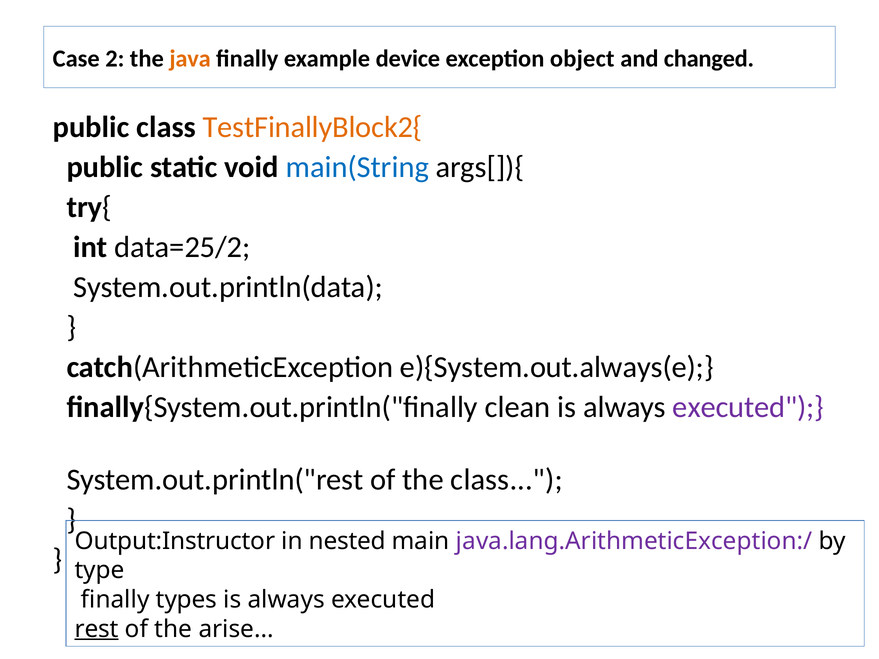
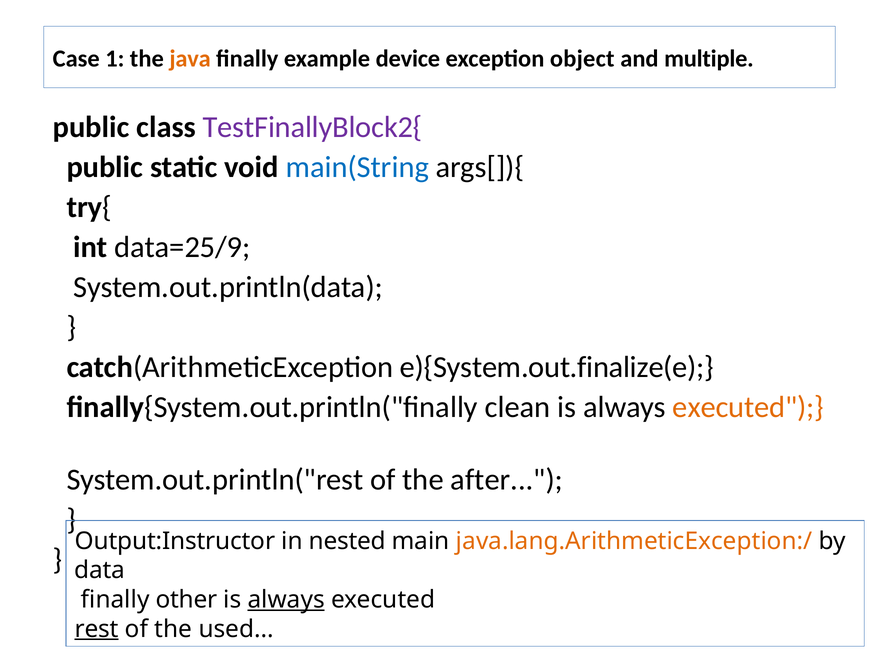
2: 2 -> 1
changed: changed -> multiple
TestFinallyBlock2{ colour: orange -> purple
data=25/2: data=25/2 -> data=25/9
e){System.out.always(e: e){System.out.always(e -> e){System.out.finalize(e
executed at (748, 407) colour: purple -> orange
the class: class -> after
java.lang.ArithmeticException:/ colour: purple -> orange
type: type -> data
types: types -> other
always at (286, 600) underline: none -> present
arise: arise -> used
